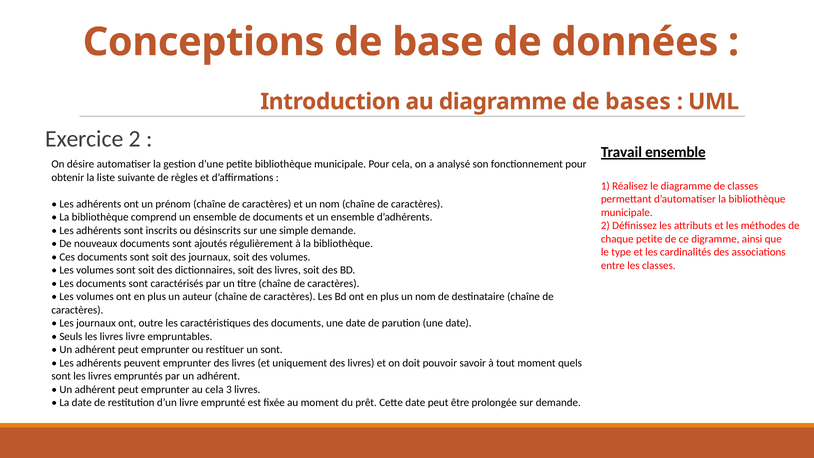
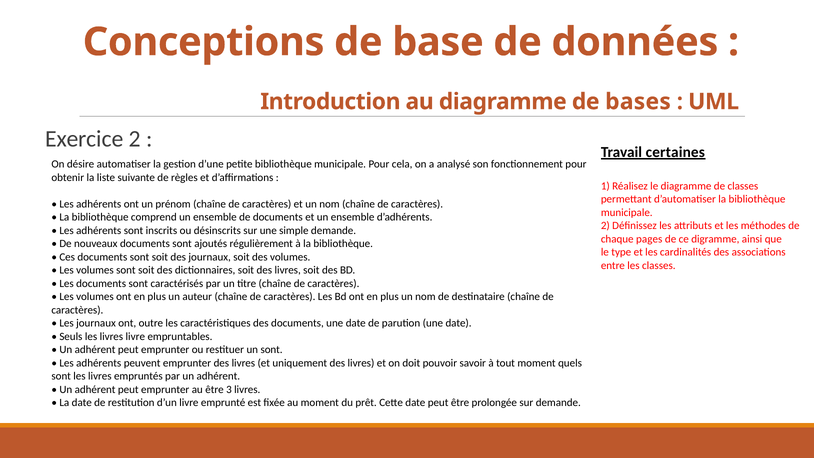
Travail ensemble: ensemble -> certaines
chaque petite: petite -> pages
au cela: cela -> être
